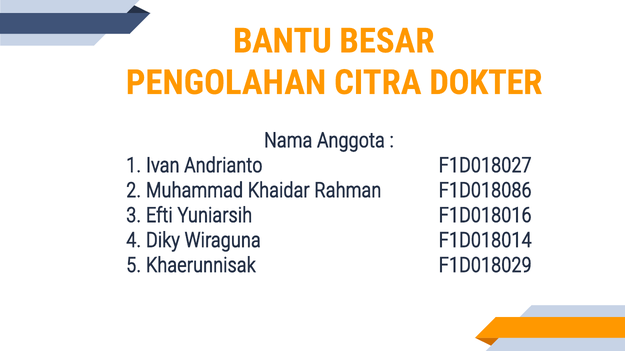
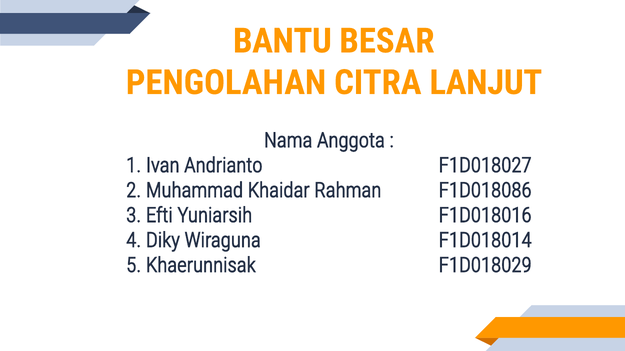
DOKTER: DOKTER -> LANJUT
